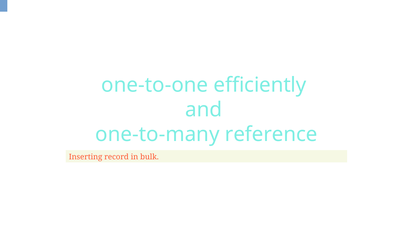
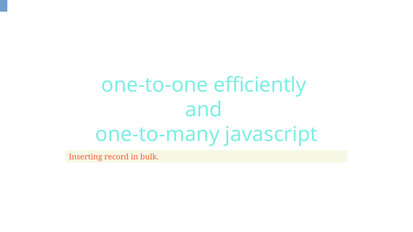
reference: reference -> javascript
